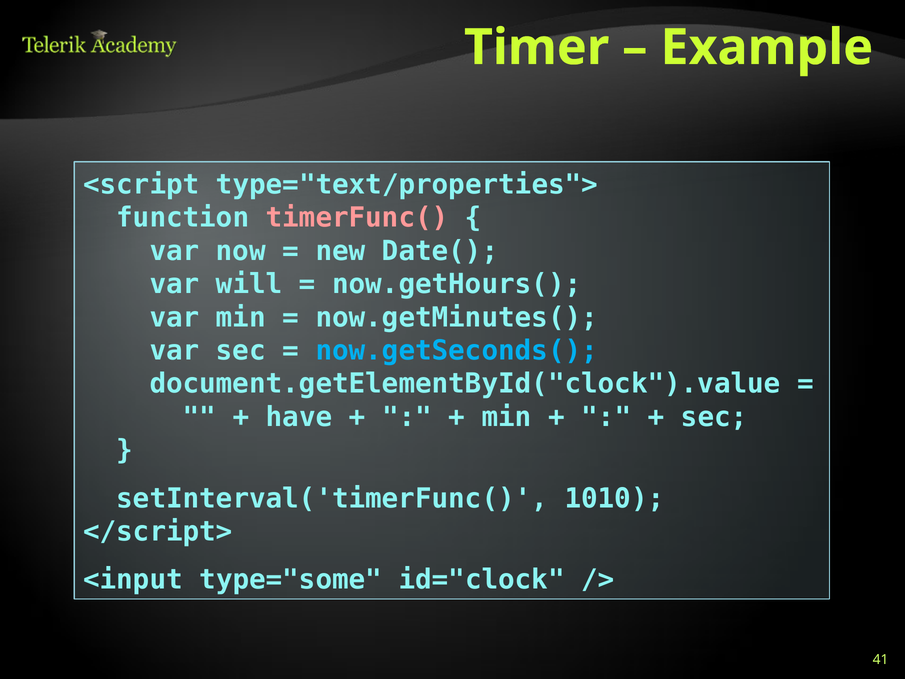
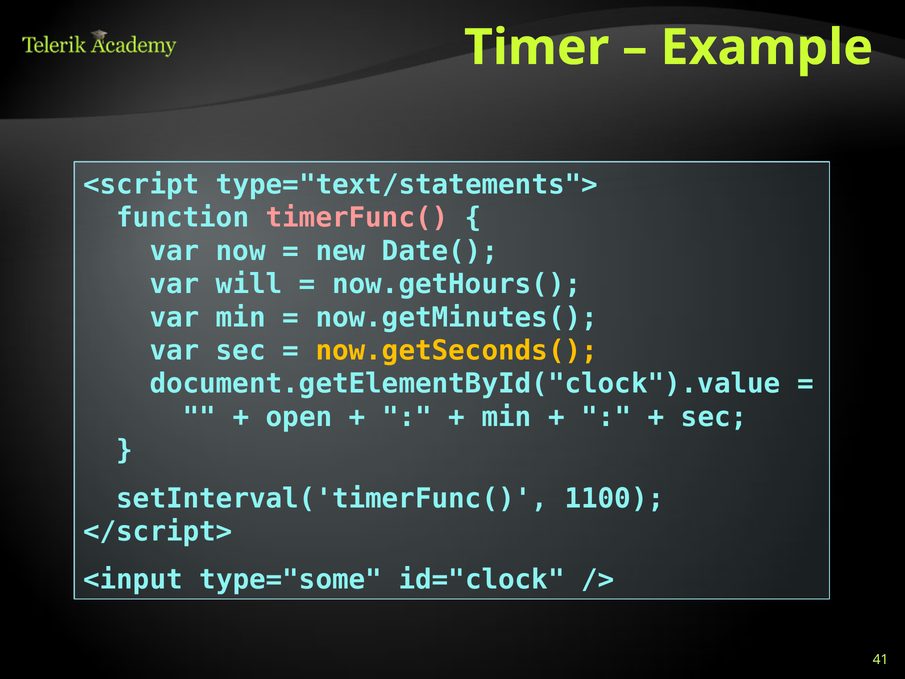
type="text/properties">: type="text/properties"> -> type="text/statements">
now.getSeconds( colour: light blue -> yellow
have: have -> open
1010: 1010 -> 1100
